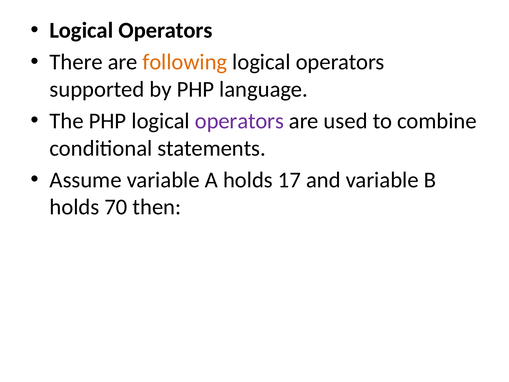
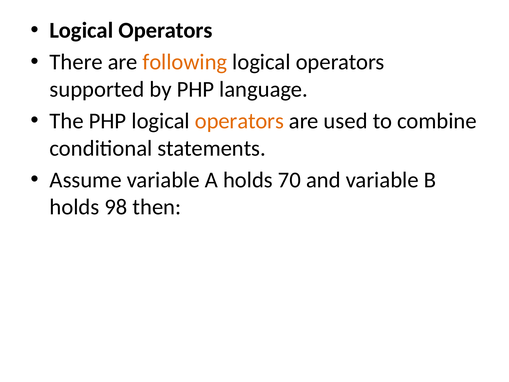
operators at (239, 121) colour: purple -> orange
17: 17 -> 70
70: 70 -> 98
